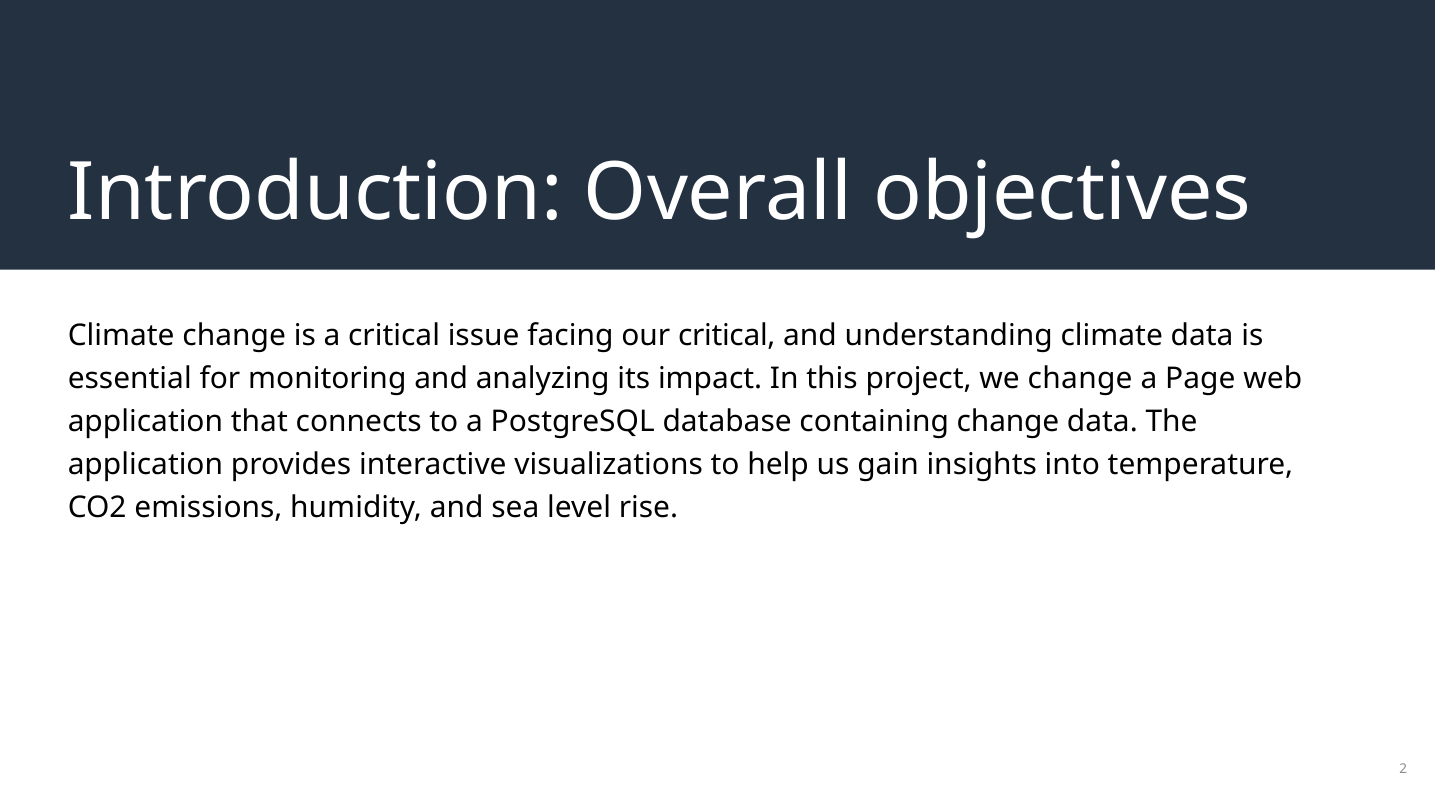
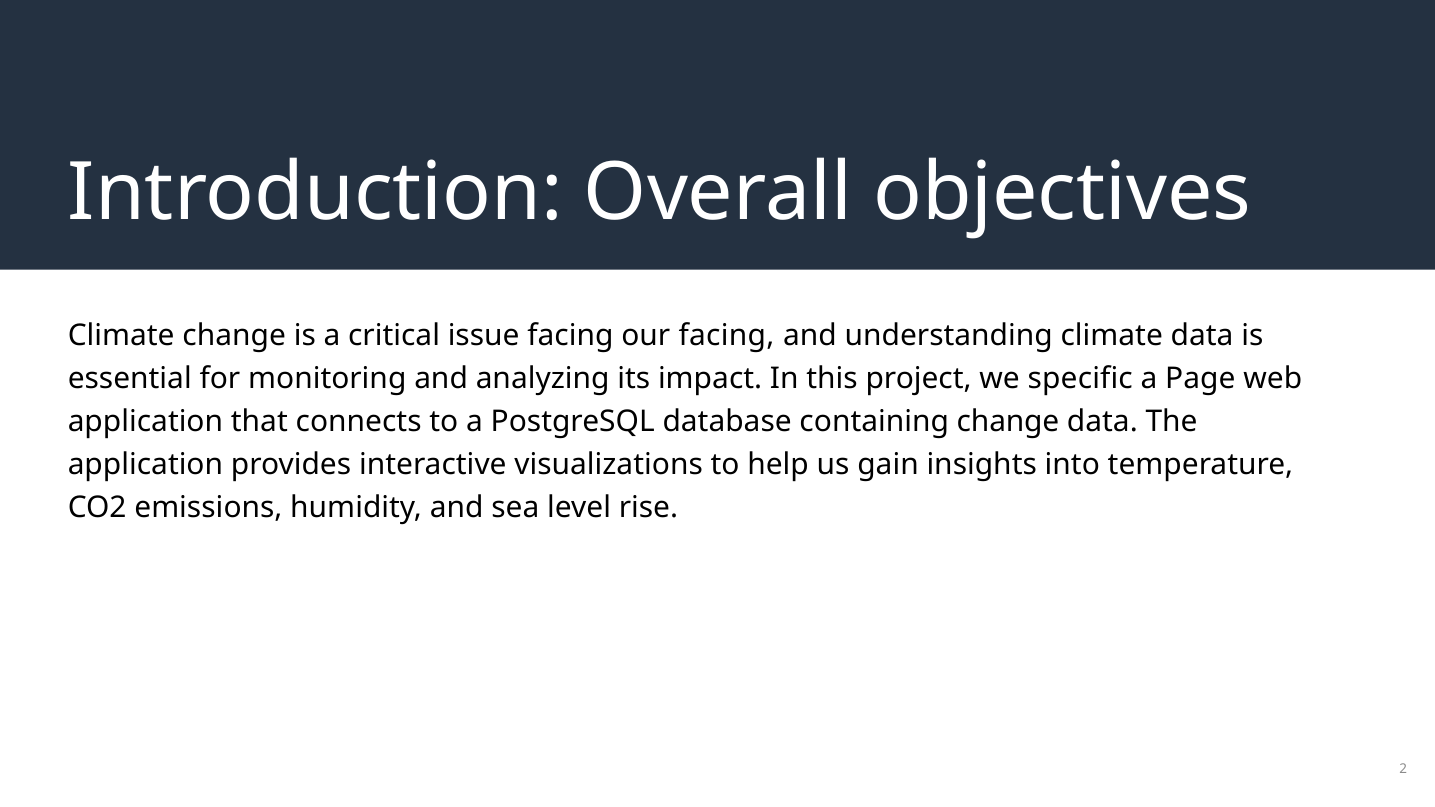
our critical: critical -> facing
we change: change -> specific
